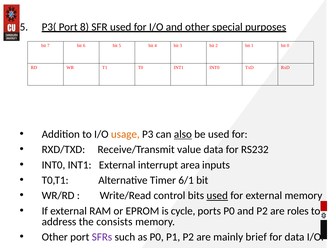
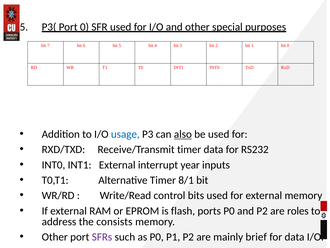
Port 8: 8 -> 0
usage colour: orange -> blue
Receive/Transmit value: value -> timer
area: area -> year
6/1: 6/1 -> 8/1
used at (217, 195) underline: present -> none
cycle: cycle -> flash
